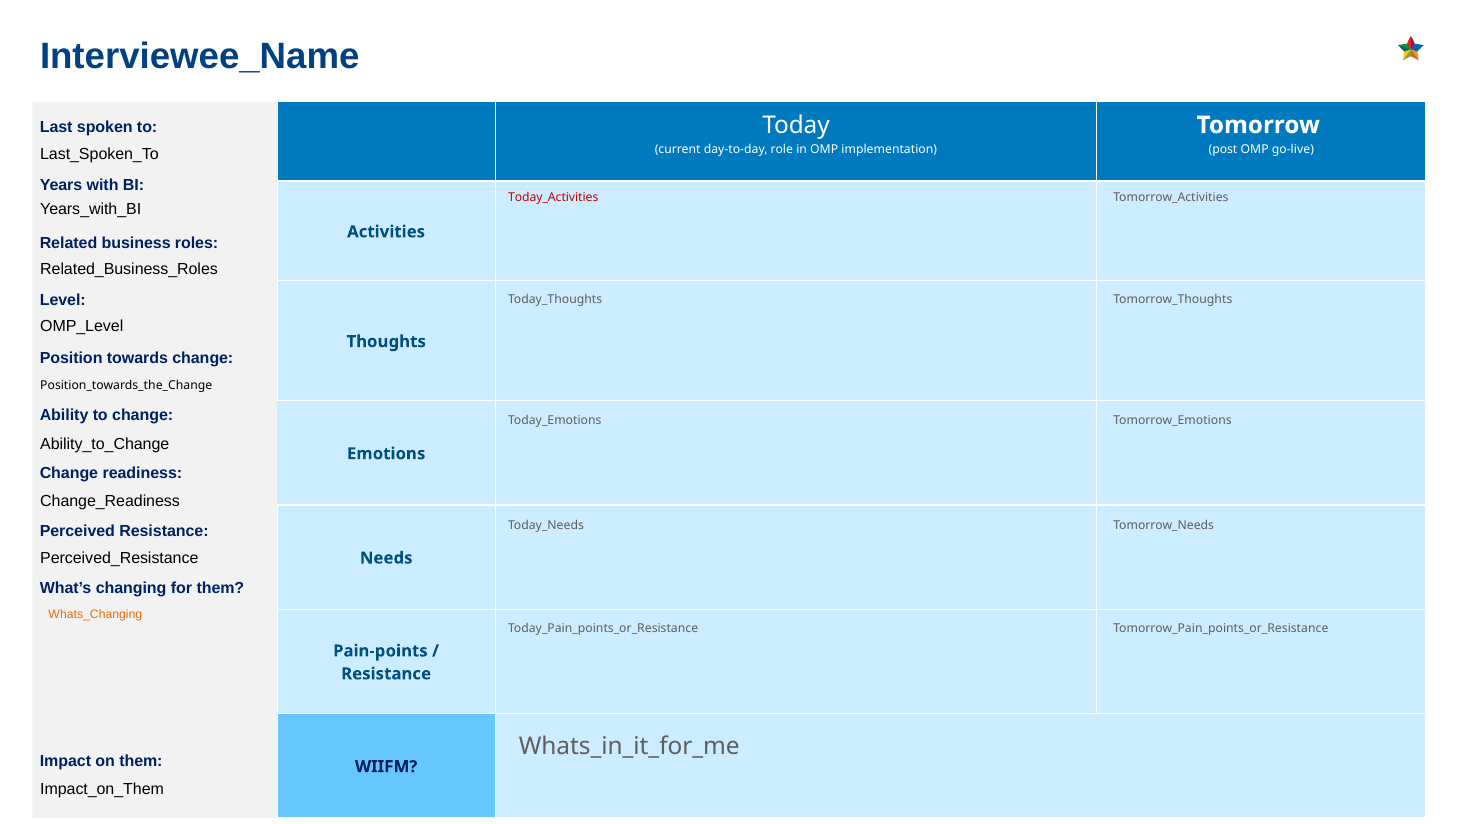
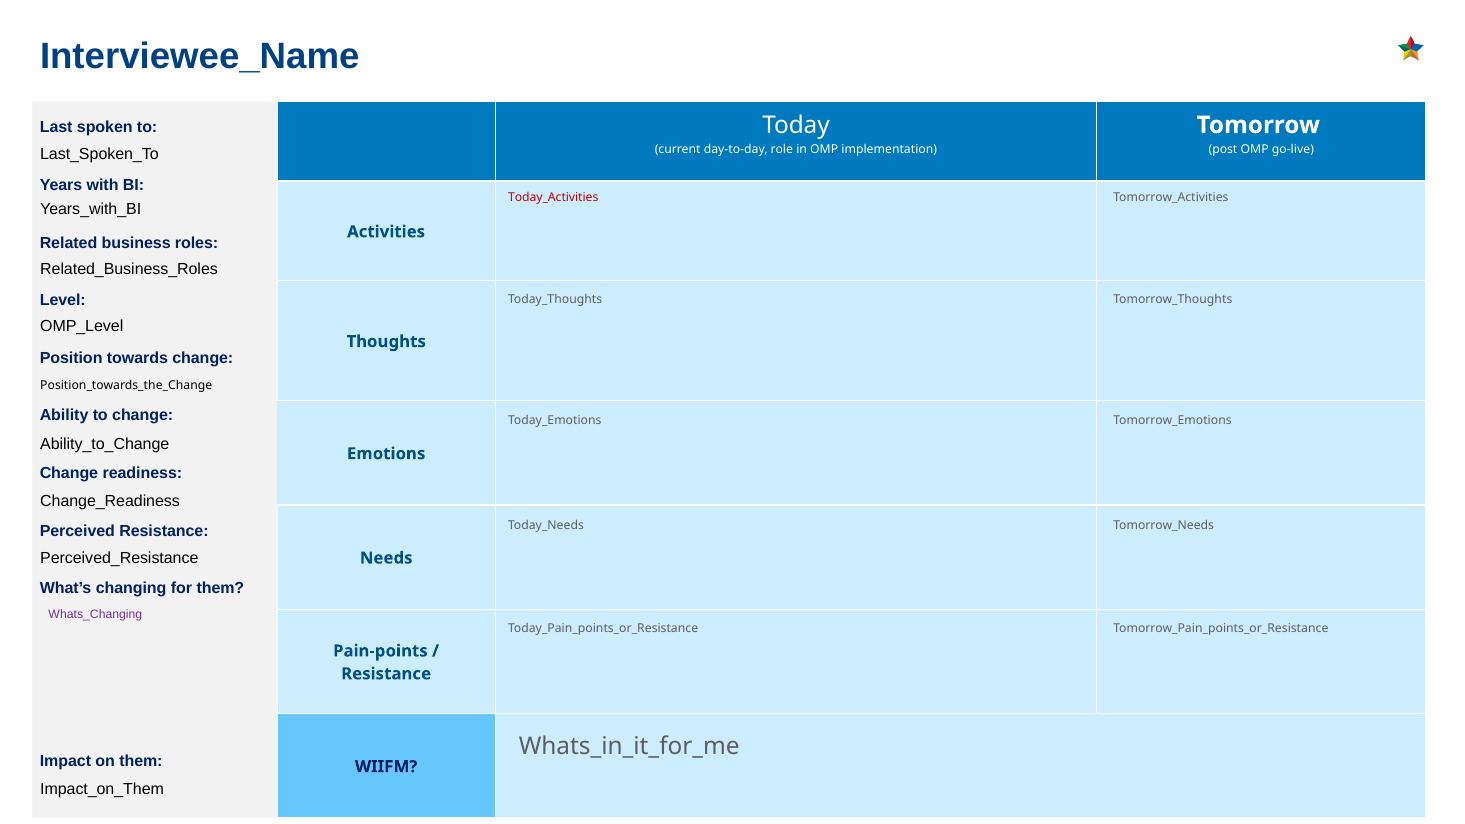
Whats_Changing colour: orange -> purple
